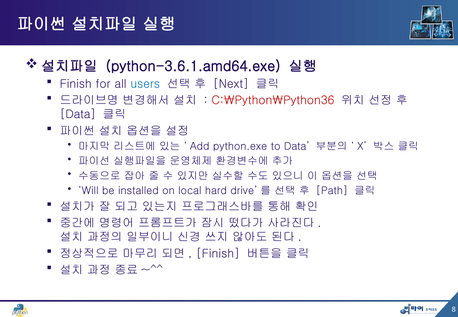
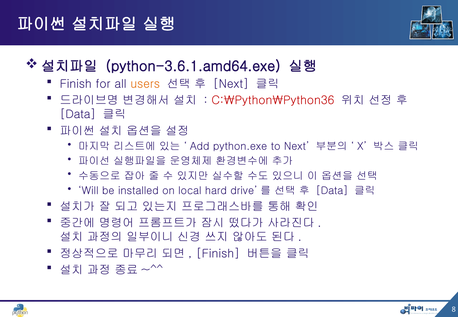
users colour: blue -> orange
to Data: Data -> Next
Path at (332, 191): Path -> Data
